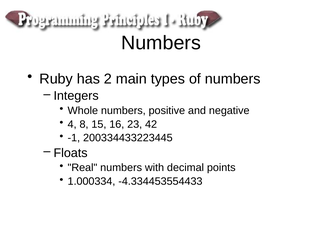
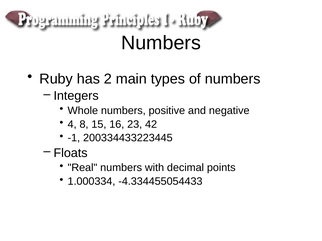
-4.334453554433: -4.334453554433 -> -4.334455054433
